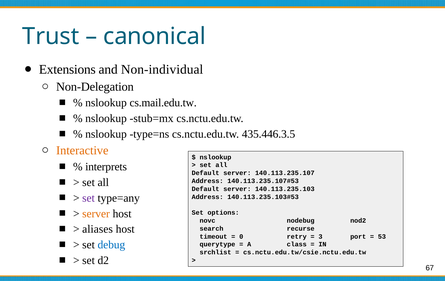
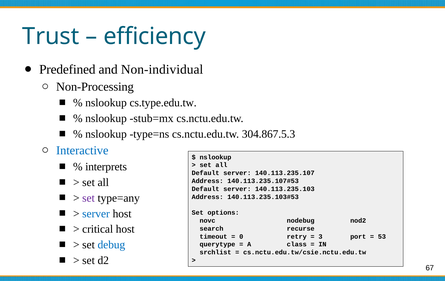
canonical: canonical -> efficiency
Extensions: Extensions -> Predefined
Non-Delegation: Non-Delegation -> Non-Processing
cs.mail.edu.tw: cs.mail.edu.tw -> cs.type.edu.tw
435.446.3.5: 435.446.3.5 -> 304.867.5.3
Interactive colour: orange -> blue
server at (96, 213) colour: orange -> blue
aliases: aliases -> critical
